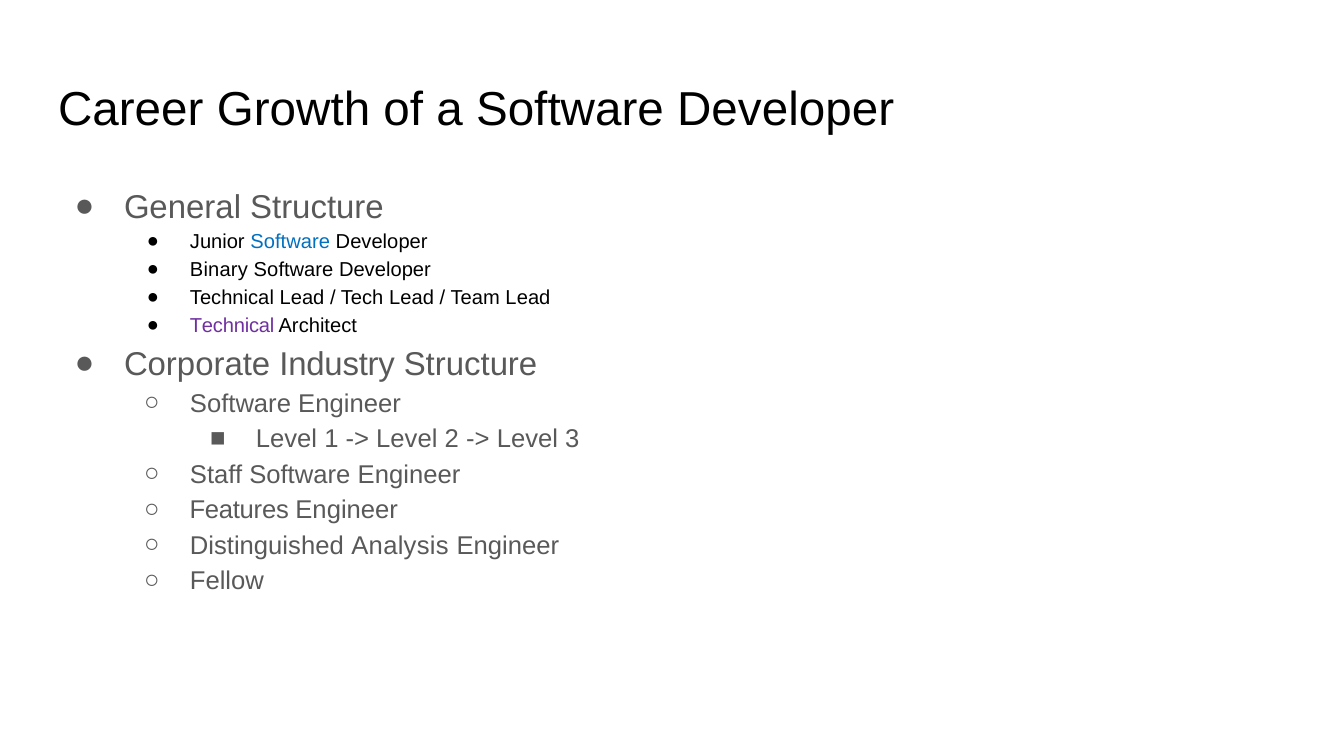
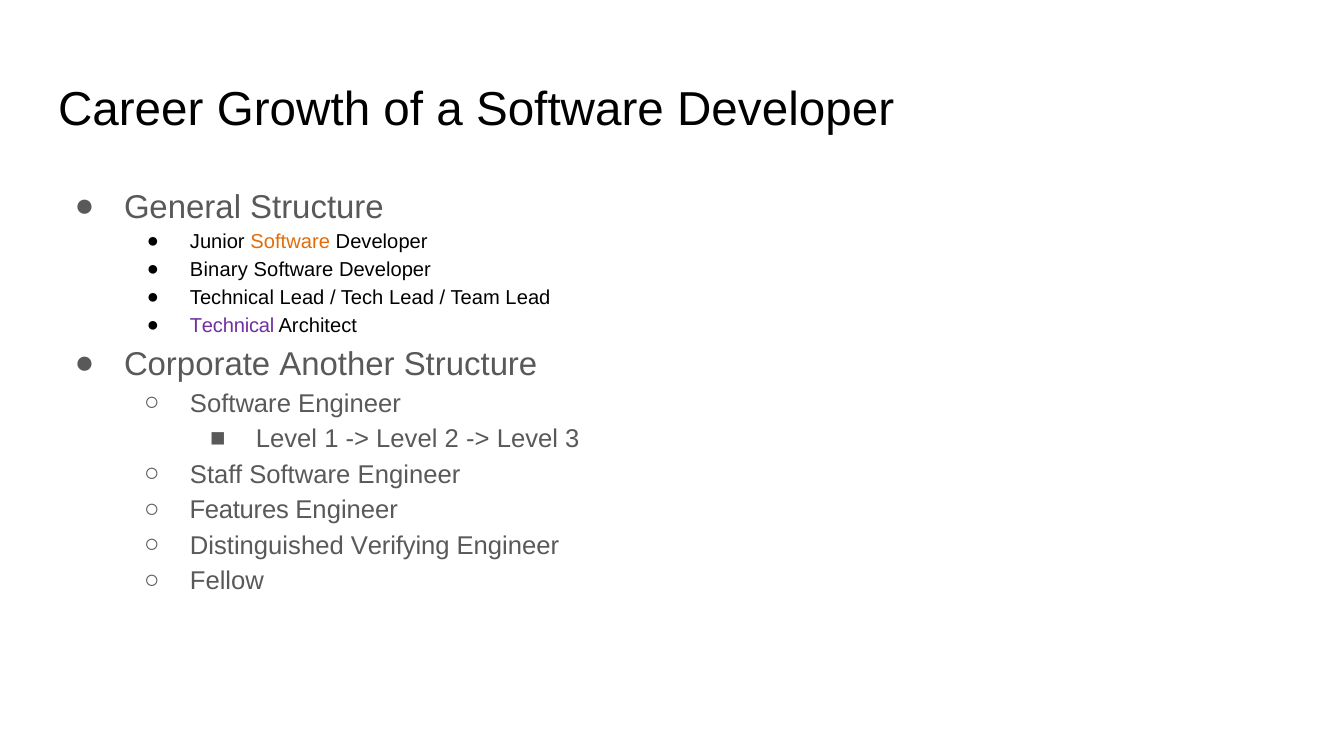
Software at (290, 242) colour: blue -> orange
Industry: Industry -> Another
Analysis: Analysis -> Verifying
